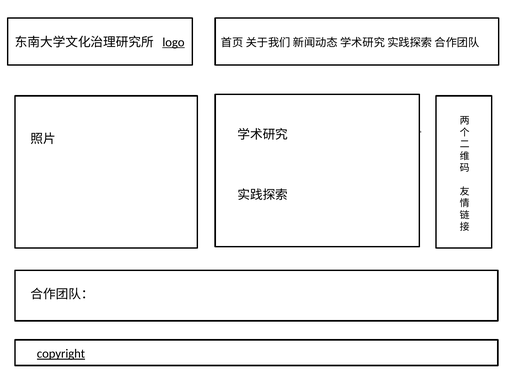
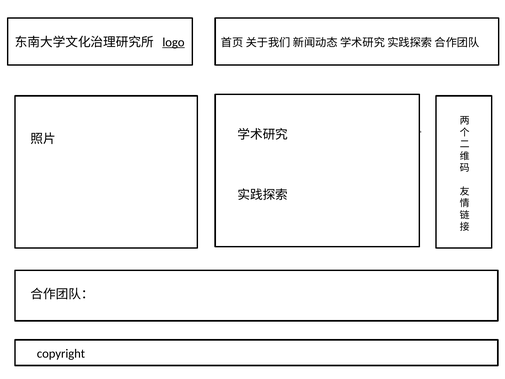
copyright underline: present -> none
